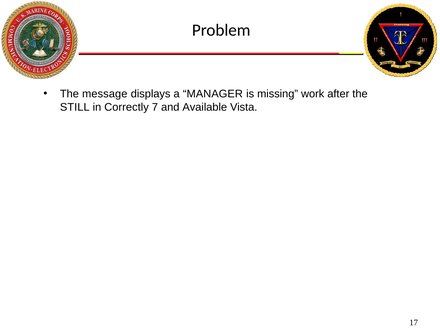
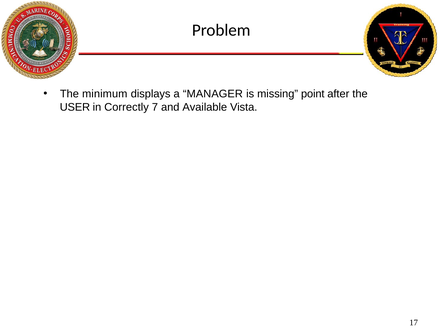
message: message -> minimum
work: work -> point
STILL: STILL -> USER
